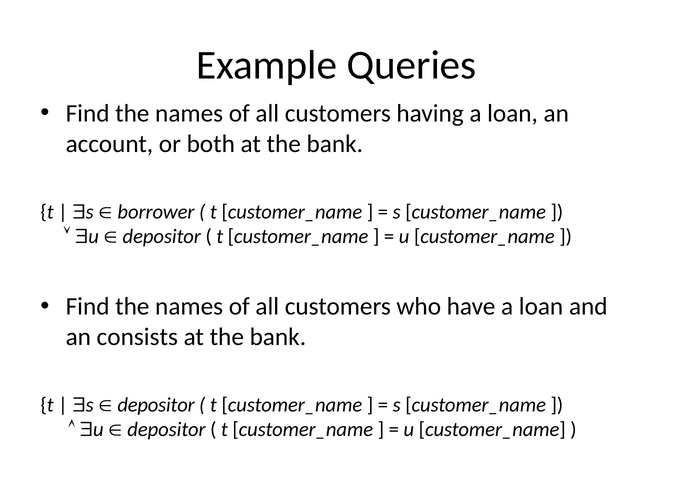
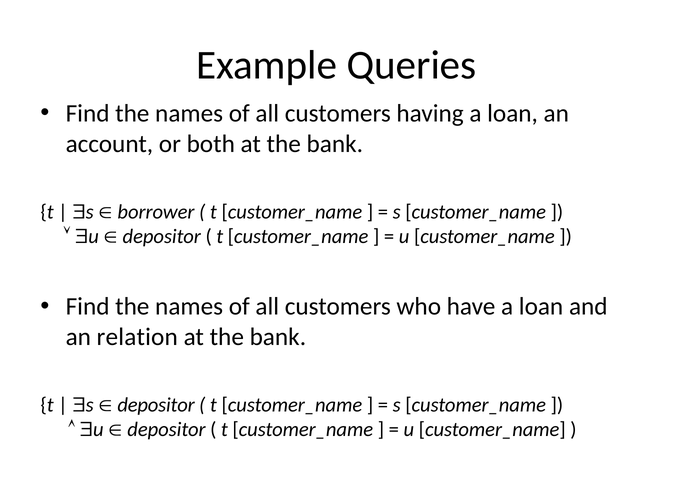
consists: consists -> relation
